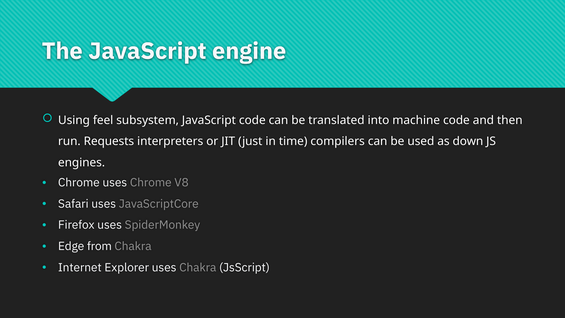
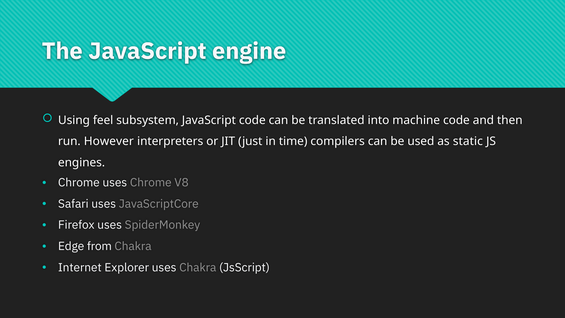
Requests: Requests -> However
down: down -> static
